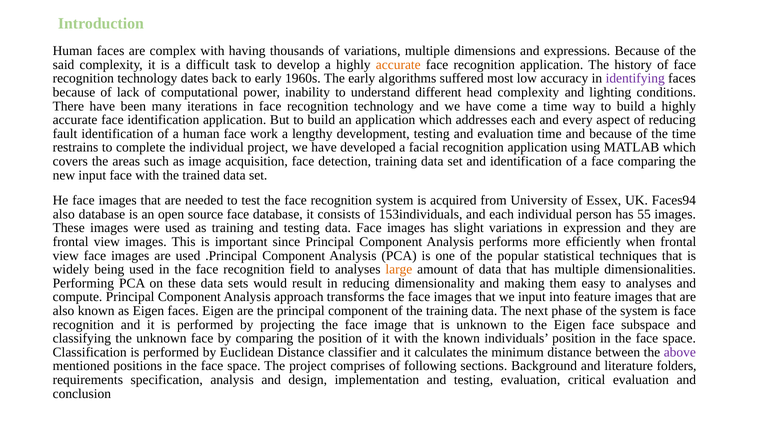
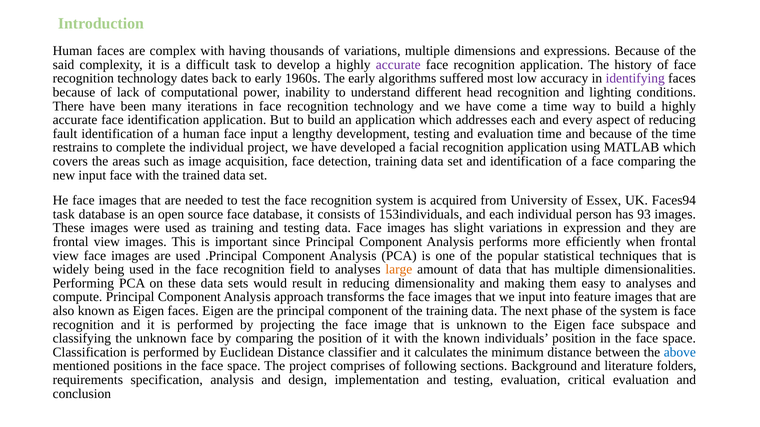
accurate at (398, 65) colour: orange -> purple
head complexity: complexity -> recognition
face work: work -> input
also at (64, 214): also -> task
55: 55 -> 93
above colour: purple -> blue
